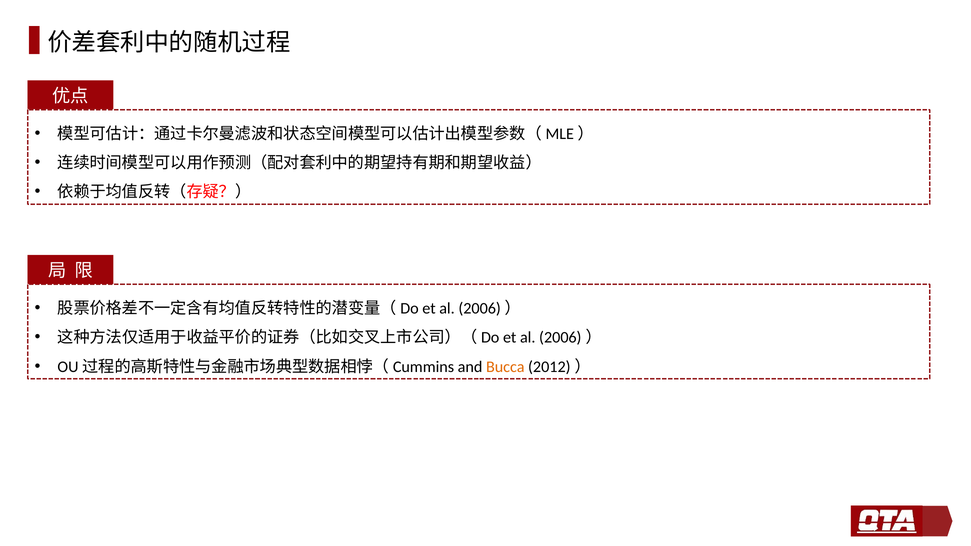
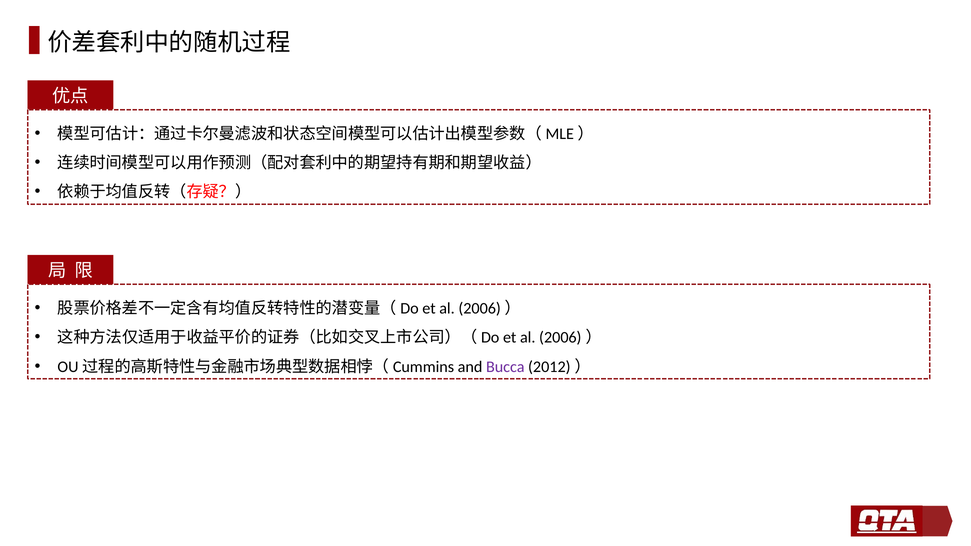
Bucca colour: orange -> purple
